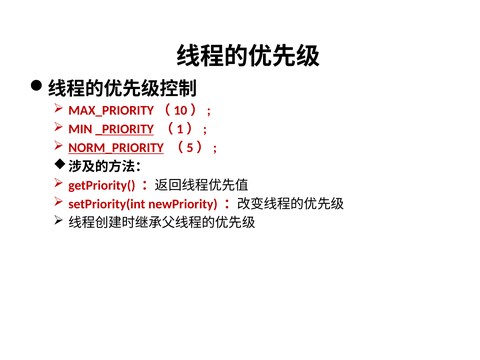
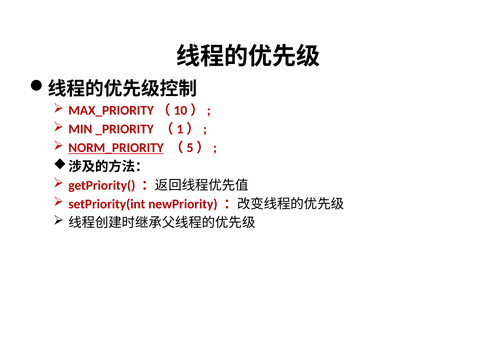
_PRIORITY underline: present -> none
